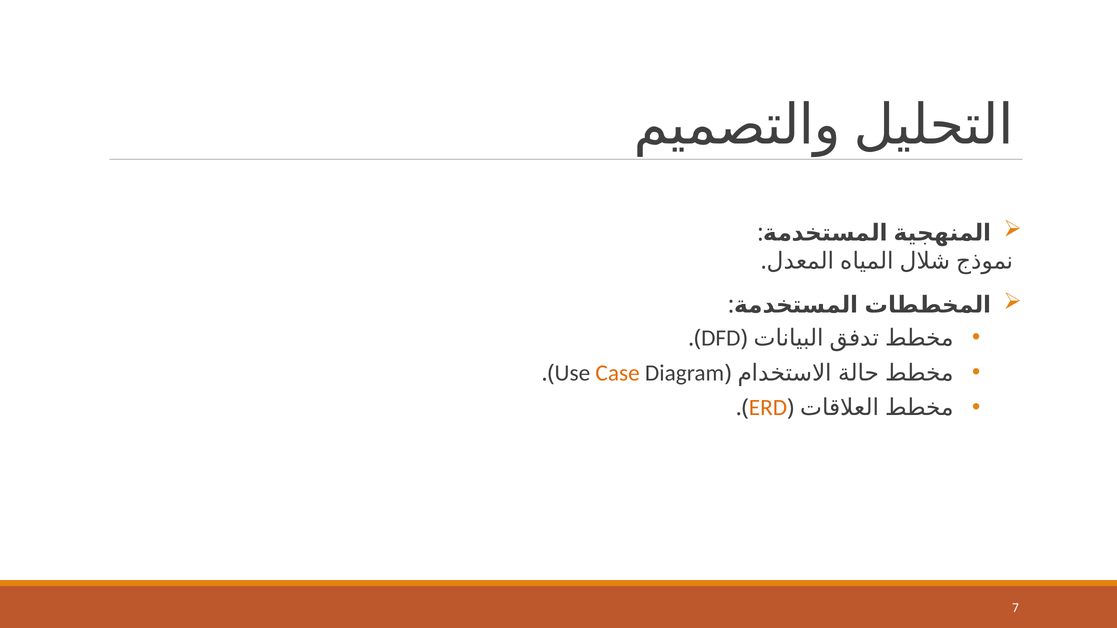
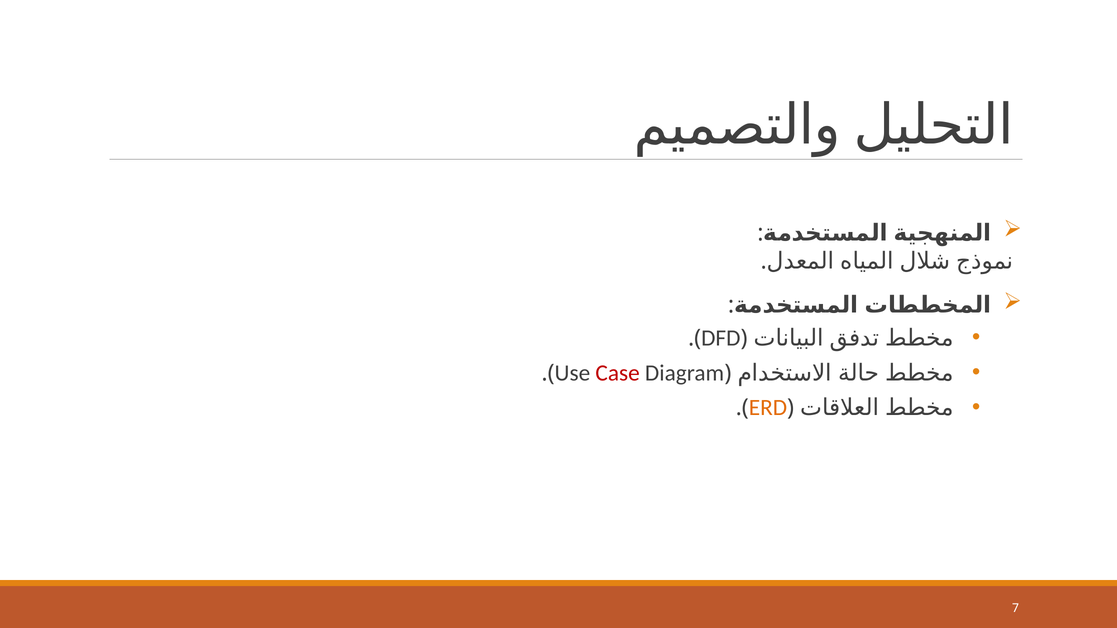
Case colour: orange -> red
